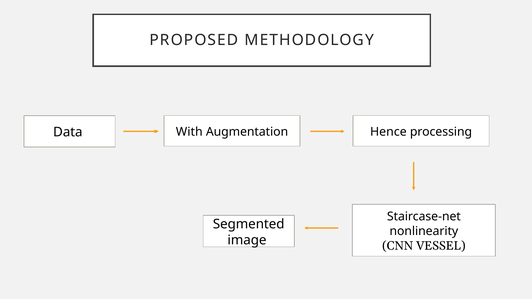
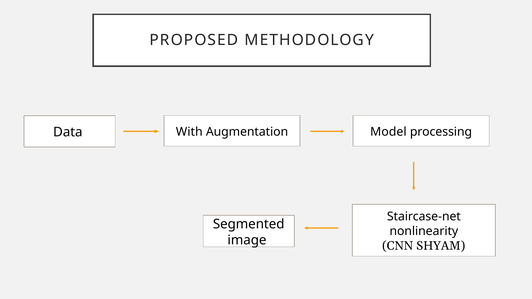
Hence: Hence -> Model
VESSEL: VESSEL -> SHYAM
